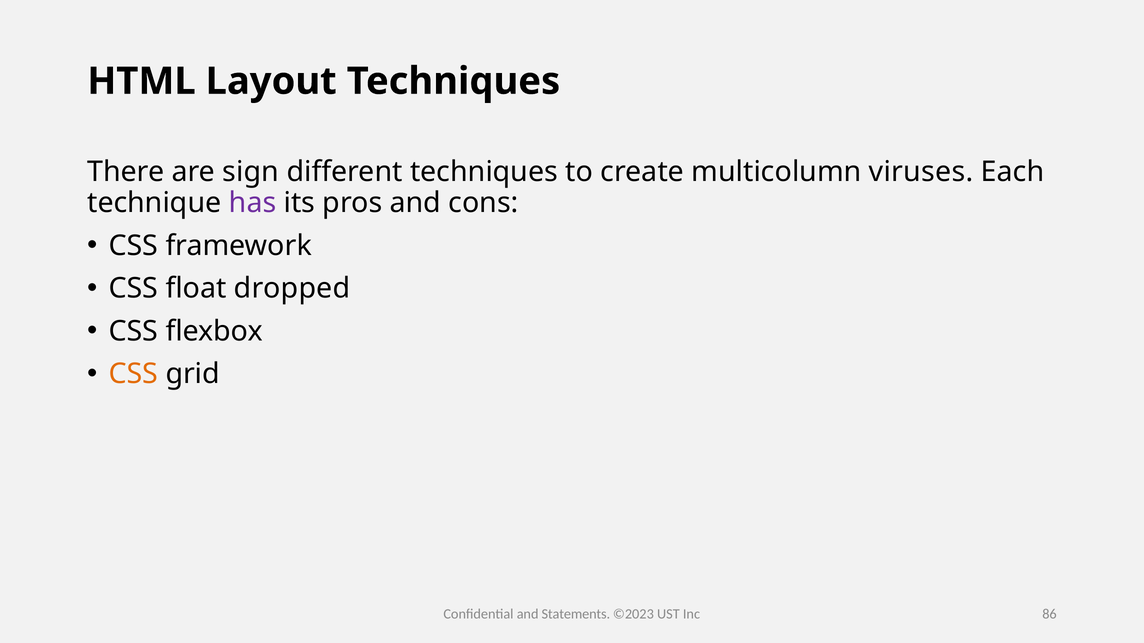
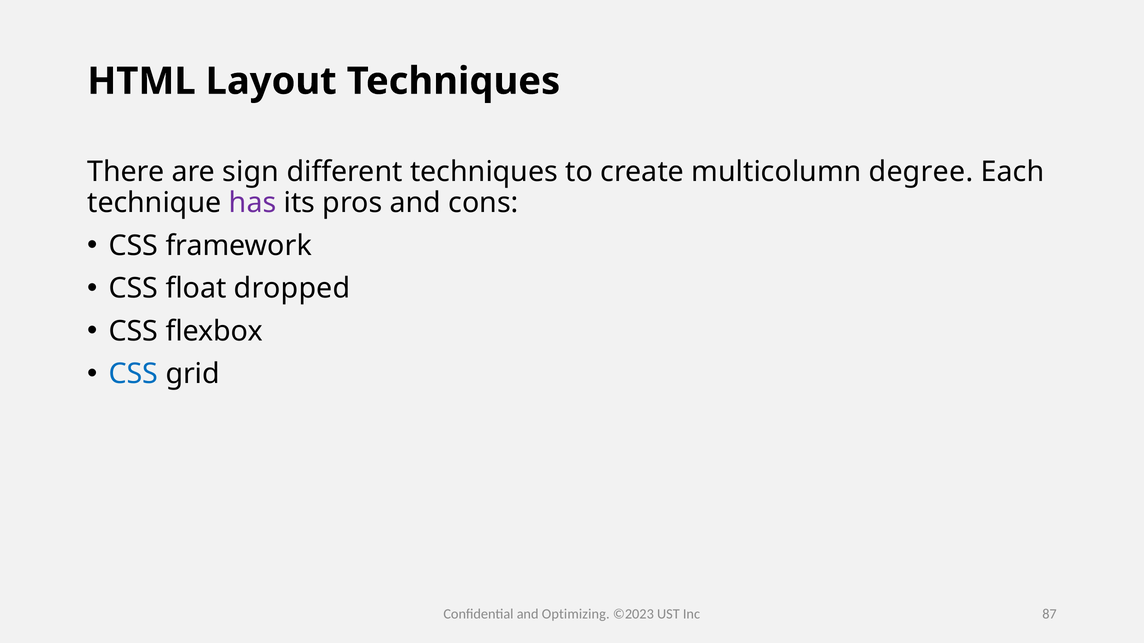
viruses: viruses -> degree
CSS at (133, 374) colour: orange -> blue
Statements: Statements -> Optimizing
86: 86 -> 87
